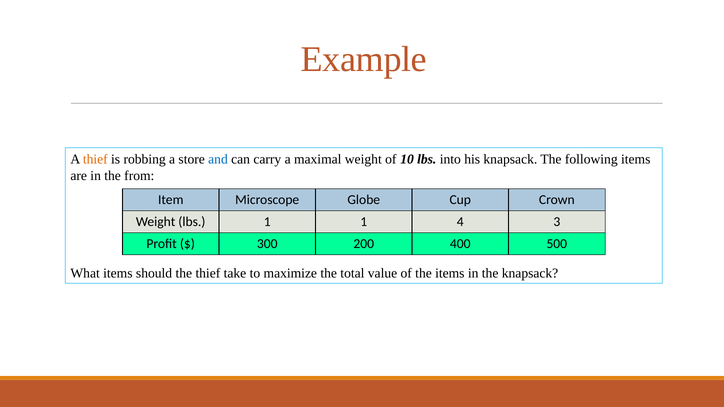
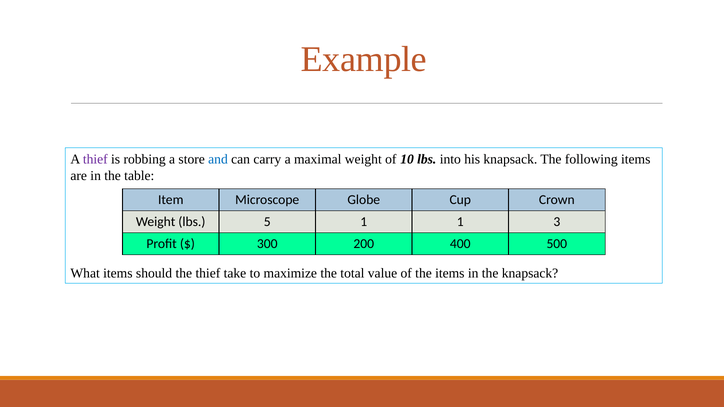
thief at (95, 159) colour: orange -> purple
from: from -> table
lbs 1: 1 -> 5
1 4: 4 -> 1
